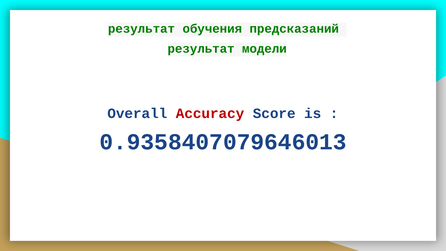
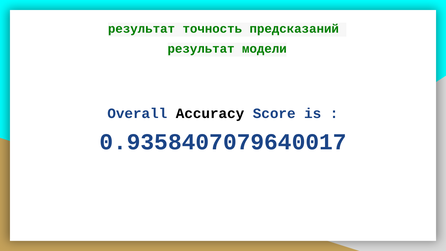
обучения: обучения -> точность
Accuracy colour: red -> black
0.9358407079646013: 0.9358407079646013 -> 0.9358407079640017
